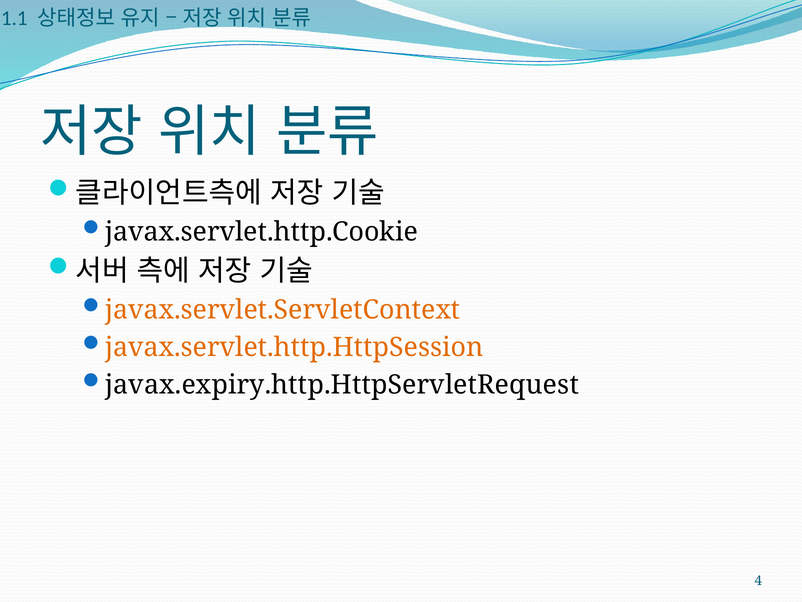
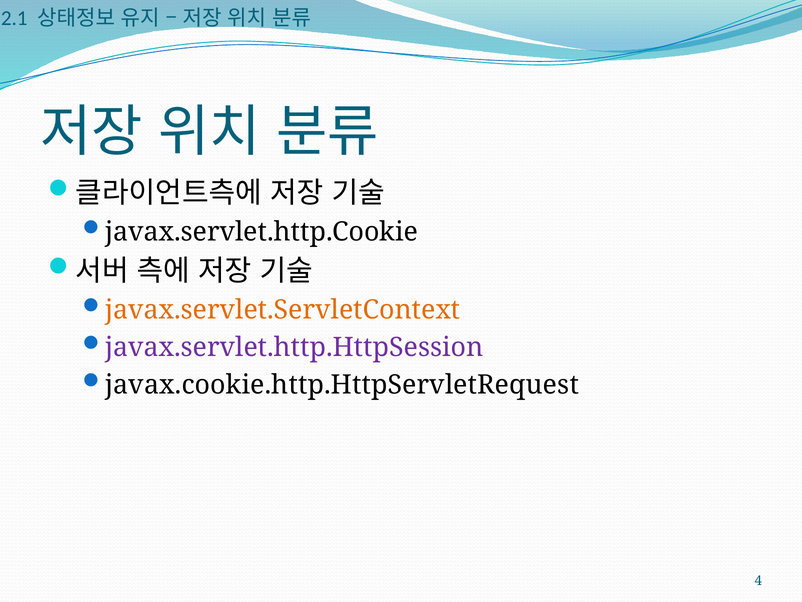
1.1: 1.1 -> 2.1
javax.servlet.http.HttpSession colour: orange -> purple
javax.expiry.http.HttpServletRequest: javax.expiry.http.HttpServletRequest -> javax.cookie.http.HttpServletRequest
